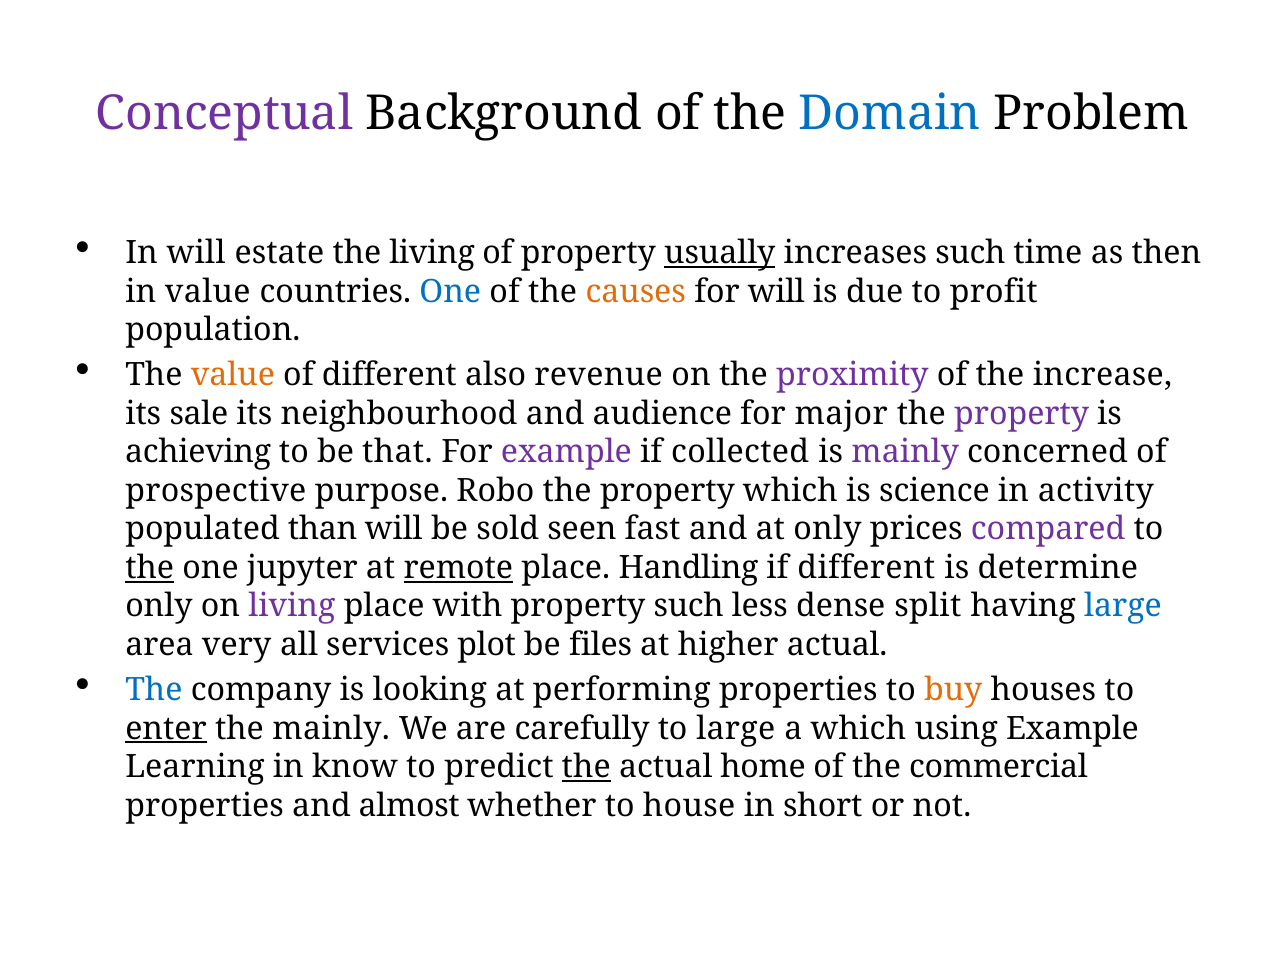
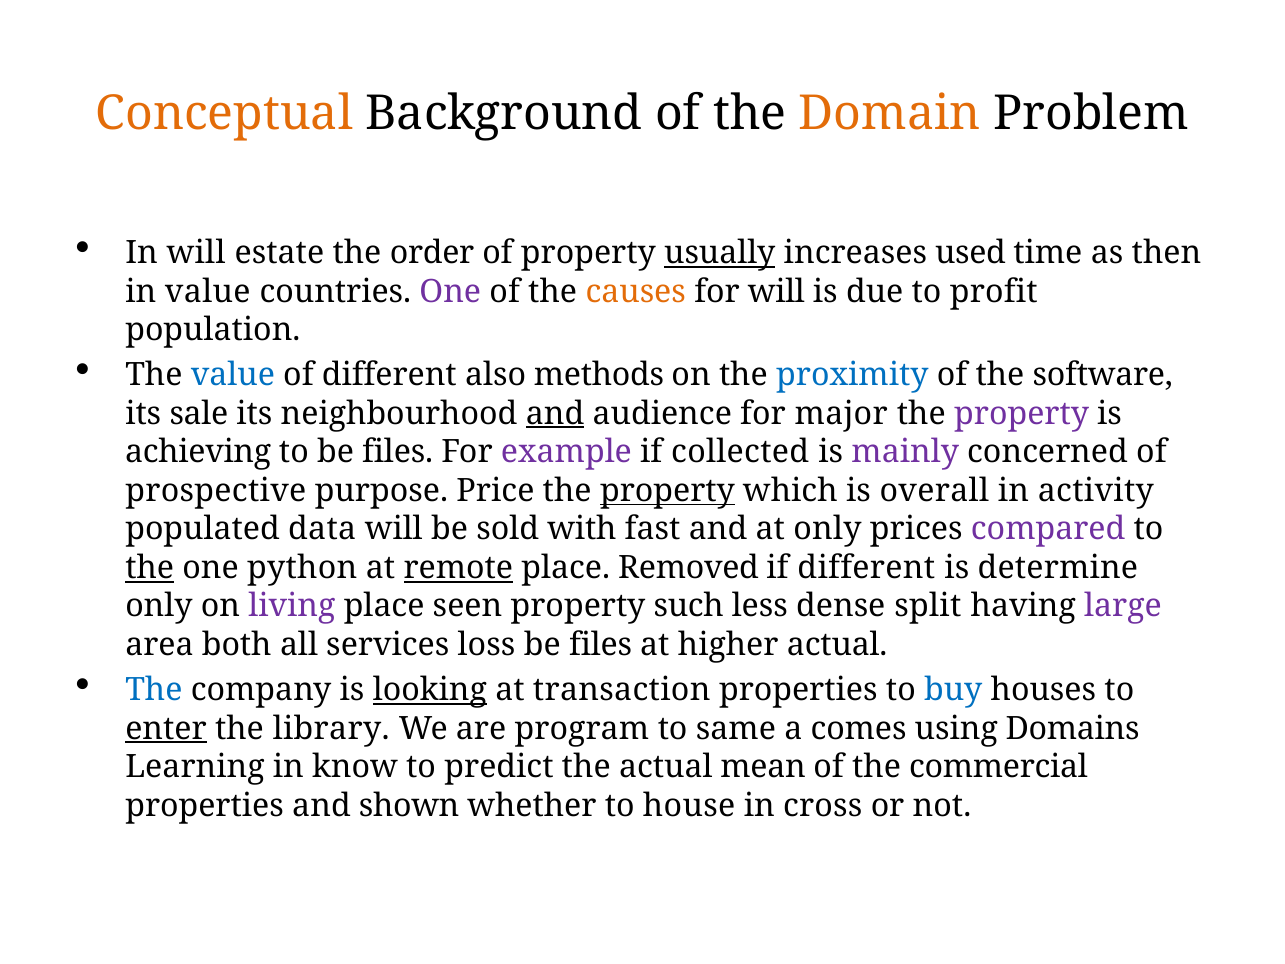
Conceptual colour: purple -> orange
Domain colour: blue -> orange
the living: living -> order
increases such: such -> used
One at (450, 291) colour: blue -> purple
value at (233, 375) colour: orange -> blue
revenue: revenue -> methods
proximity colour: purple -> blue
increase: increase -> software
and at (555, 413) underline: none -> present
to be that: that -> files
Robo: Robo -> Price
property at (667, 491) underline: none -> present
science: science -> overall
than: than -> data
seen: seen -> with
jupyter: jupyter -> python
Handling: Handling -> Removed
with: with -> seen
large at (1123, 606) colour: blue -> purple
very: very -> both
plot: plot -> loss
looking underline: none -> present
performing: performing -> transaction
buy colour: orange -> blue
the mainly: mainly -> library
carefully: carefully -> program
to large: large -> same
a which: which -> comes
using Example: Example -> Domains
the at (586, 767) underline: present -> none
home: home -> mean
almost: almost -> shown
short: short -> cross
